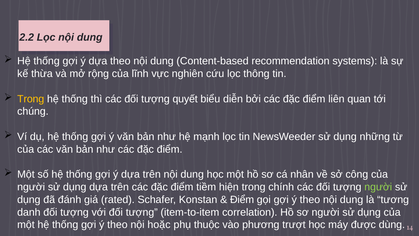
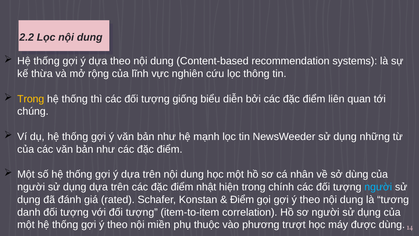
quyết: quyết -> giống
sở công: công -> dùng
tiềm: tiềm -> nhật
người at (378, 187) colour: light green -> light blue
hoặc: hoặc -> miền
